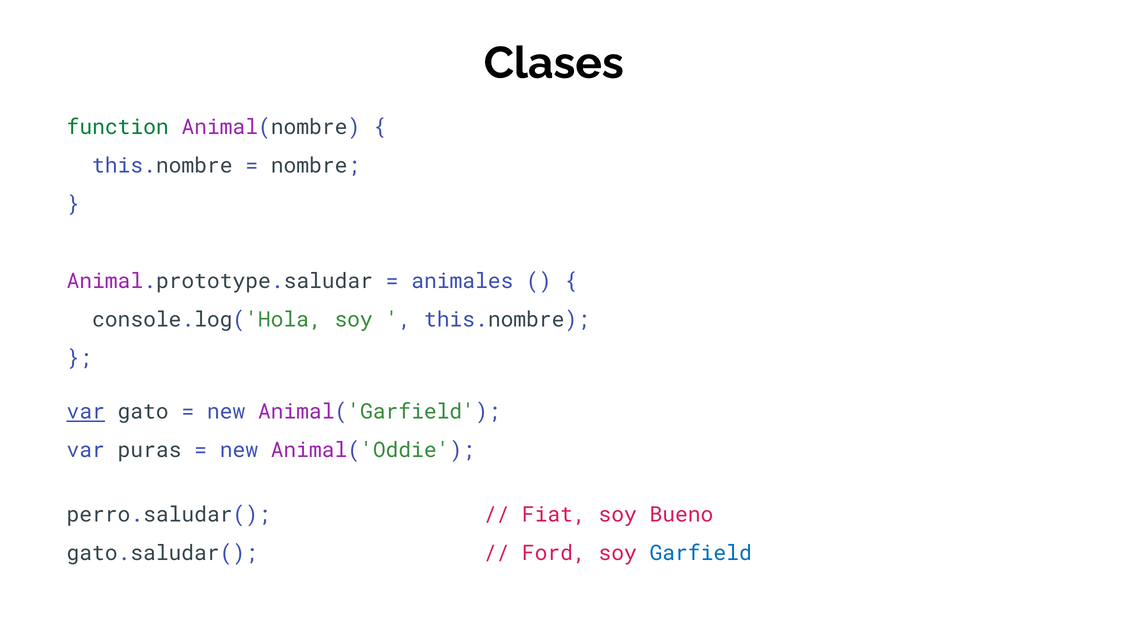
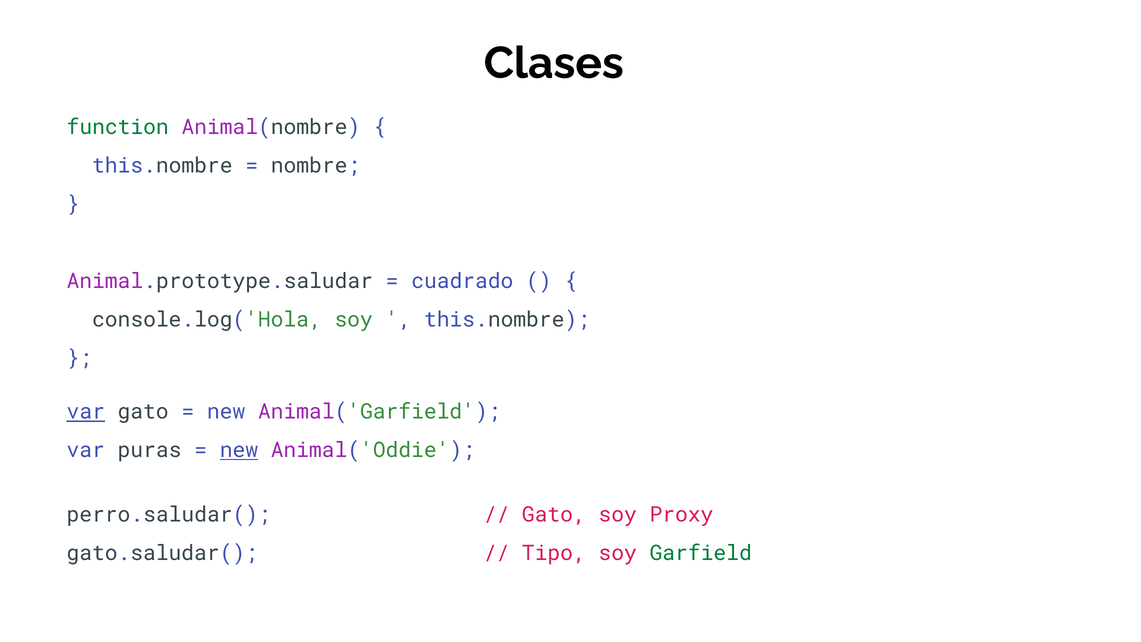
animales: animales -> cuadrado
new at (239, 450) underline: none -> present
Fiat at (554, 514): Fiat -> Gato
Bueno: Bueno -> Proxy
Ford: Ford -> Tipo
Garfield colour: blue -> green
